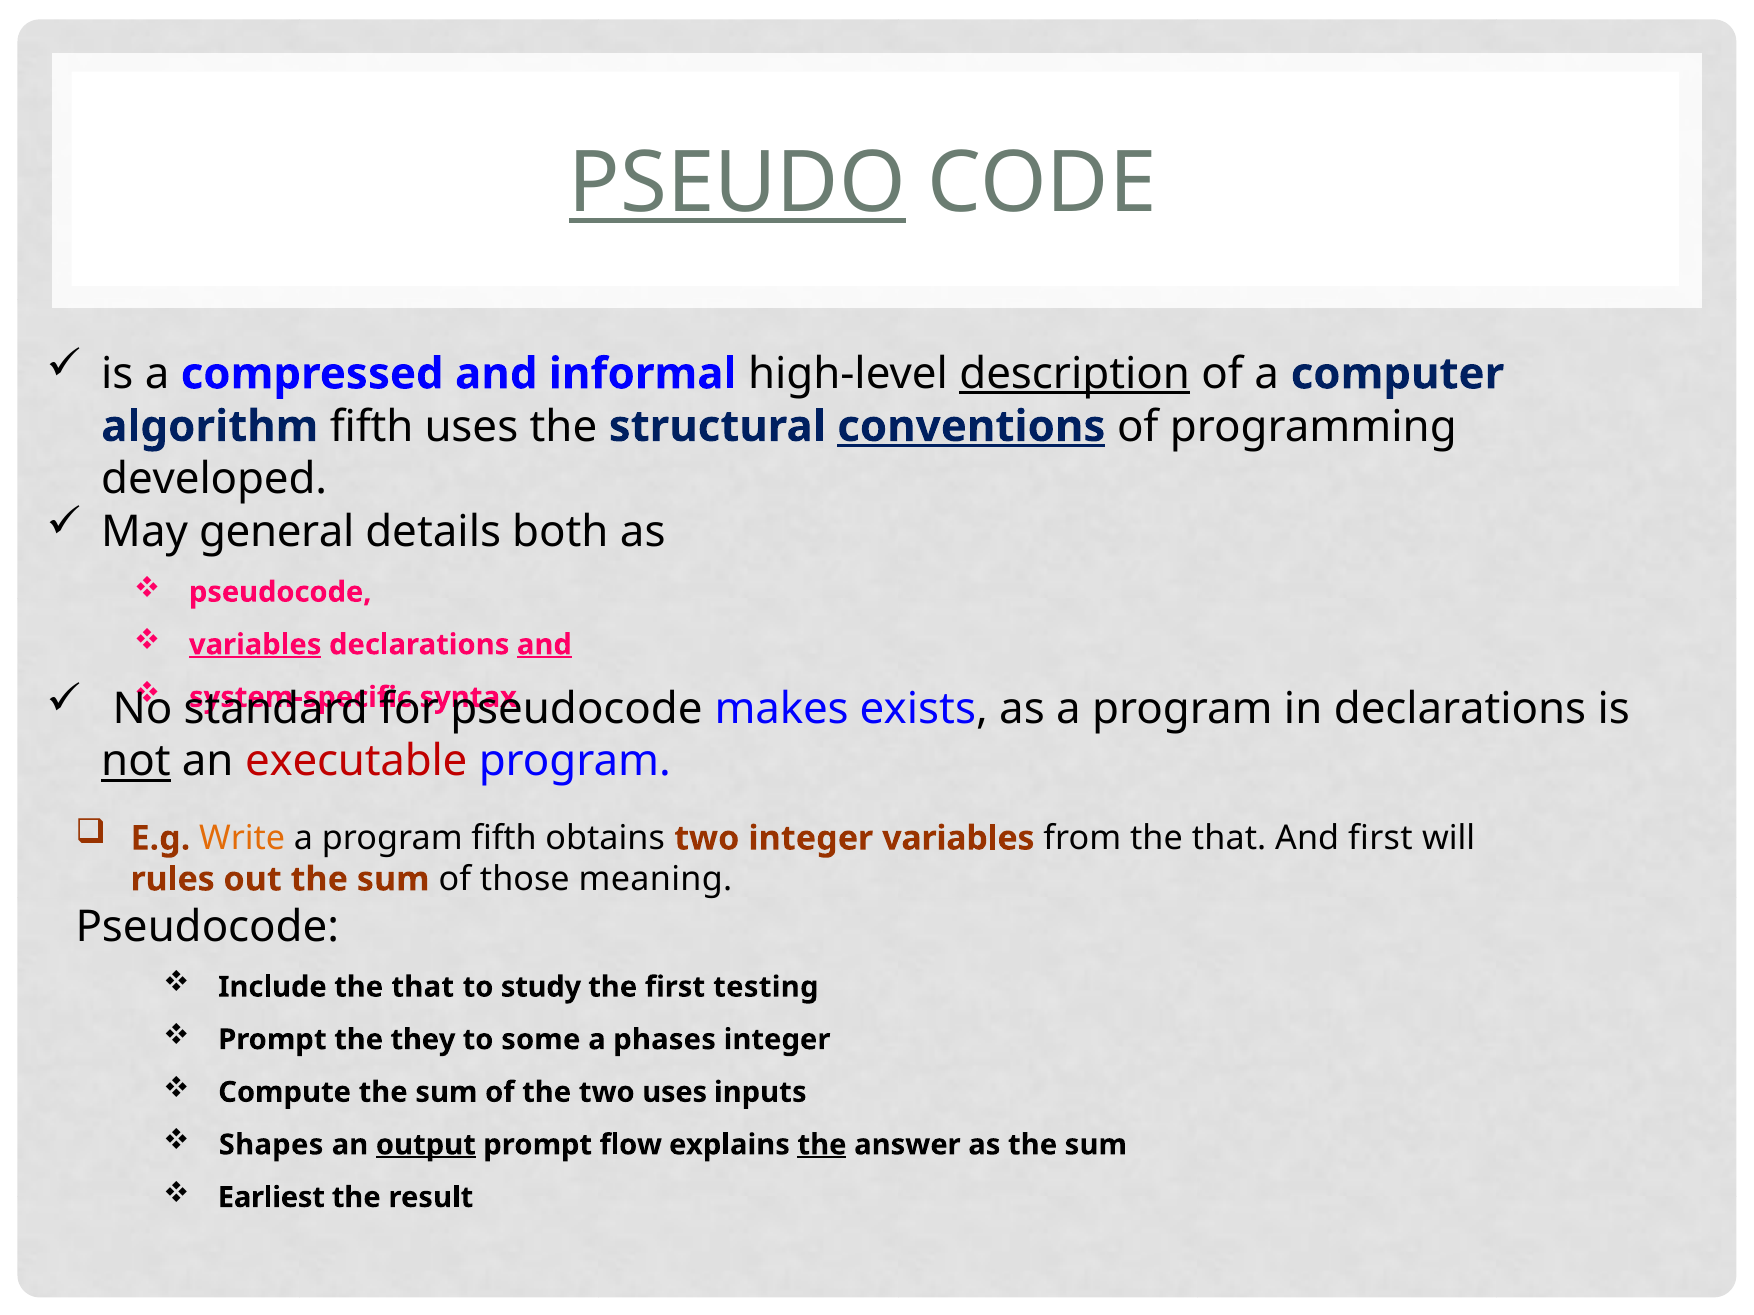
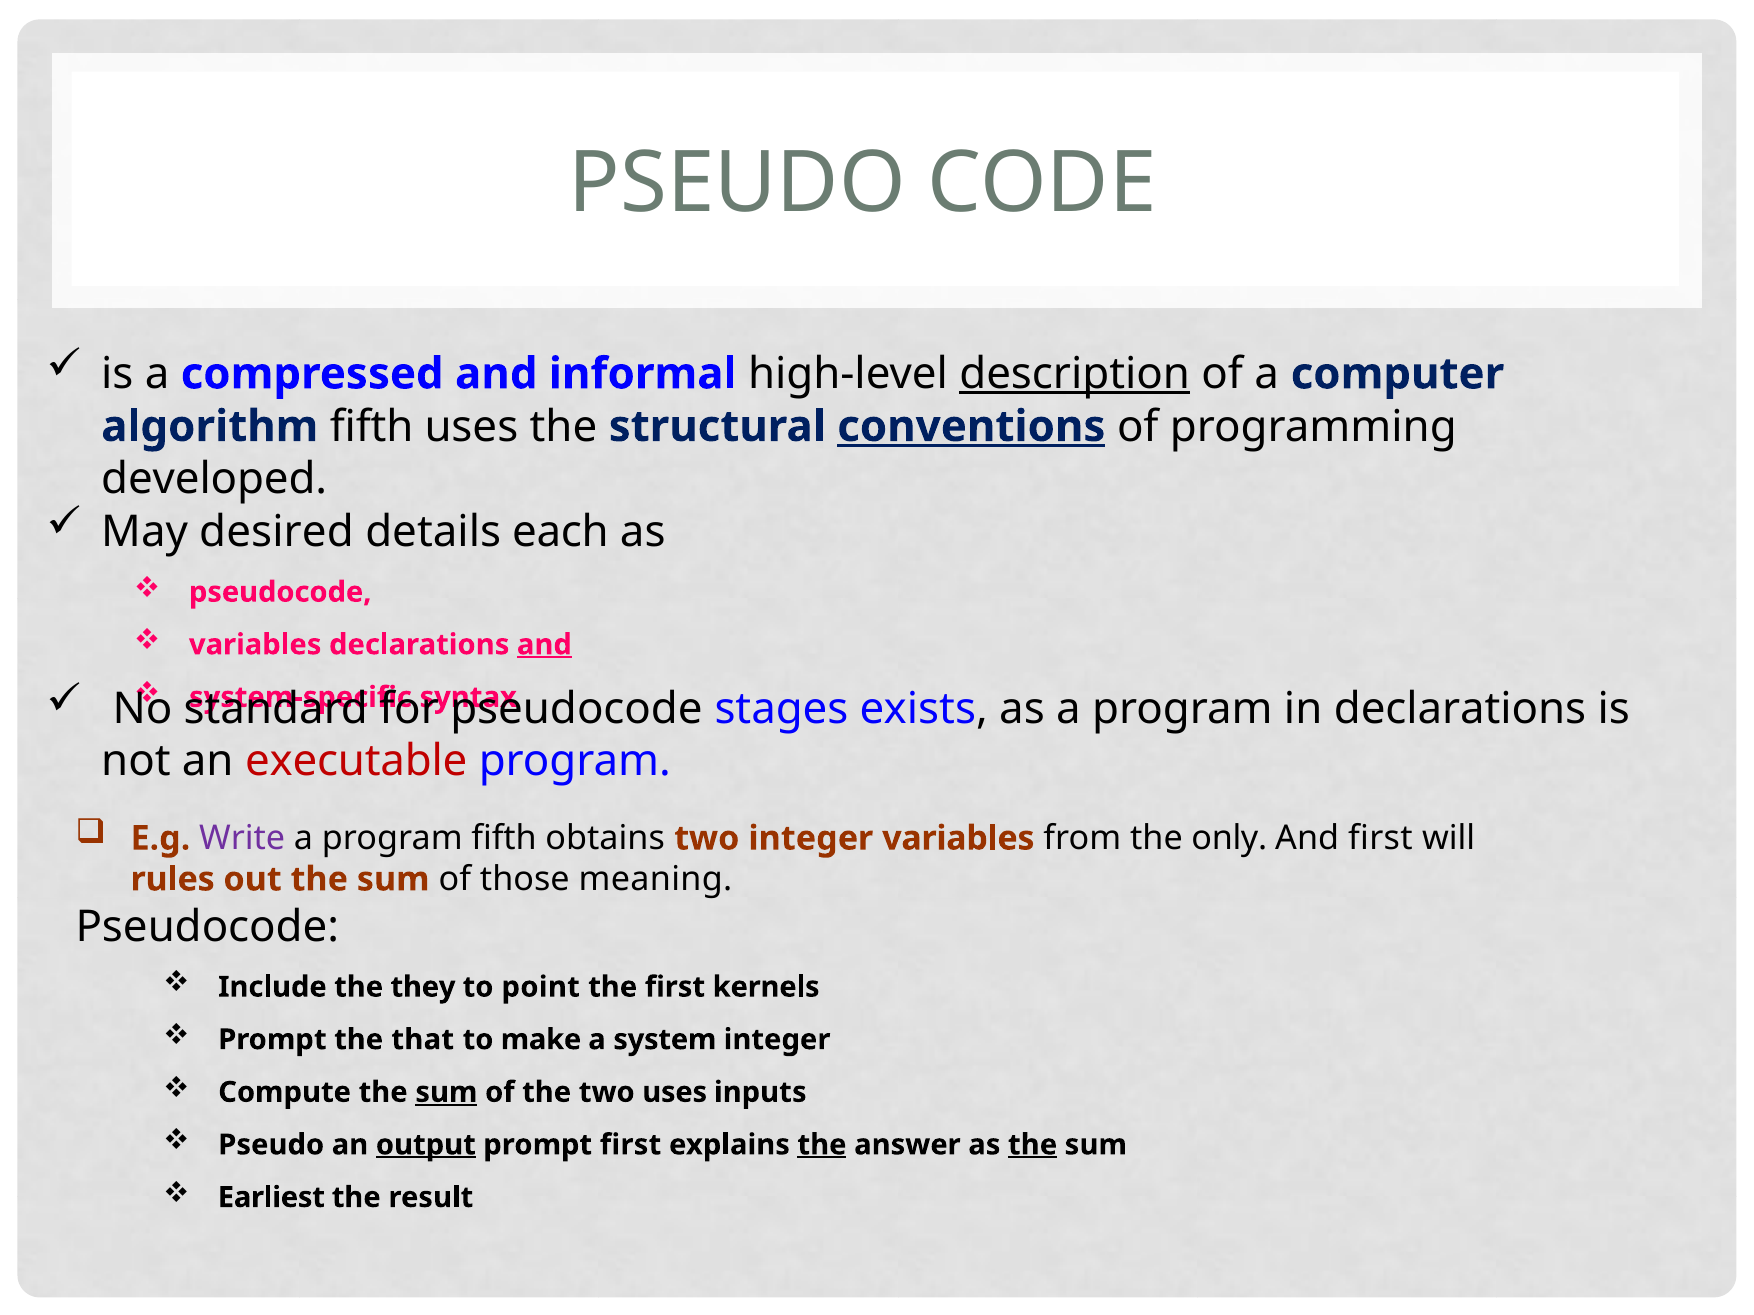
PSEUDO at (737, 184) underline: present -> none
general: general -> desired
both: both -> each
variables at (255, 645) underline: present -> none
makes: makes -> stages
not underline: present -> none
Write colour: orange -> purple
from the that: that -> only
that at (423, 987): that -> they
study: study -> point
testing: testing -> kernels
they: they -> that
some: some -> make
phases: phases -> system
sum at (446, 1093) underline: none -> present
Shapes at (271, 1145): Shapes -> Pseudo
prompt flow: flow -> first
the at (1033, 1145) underline: none -> present
